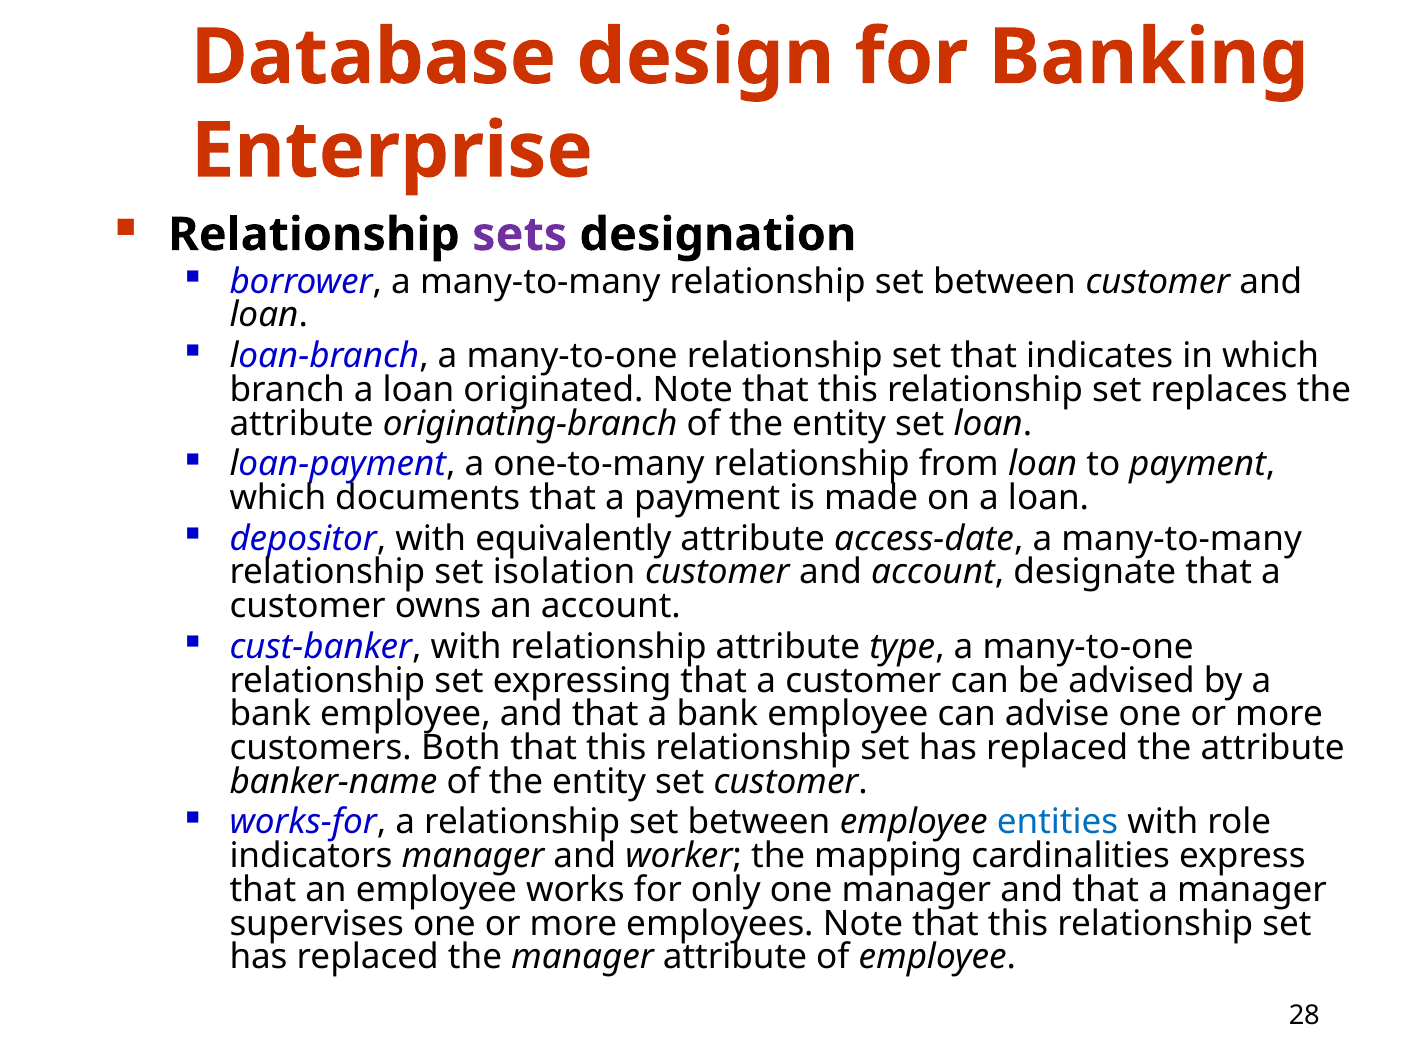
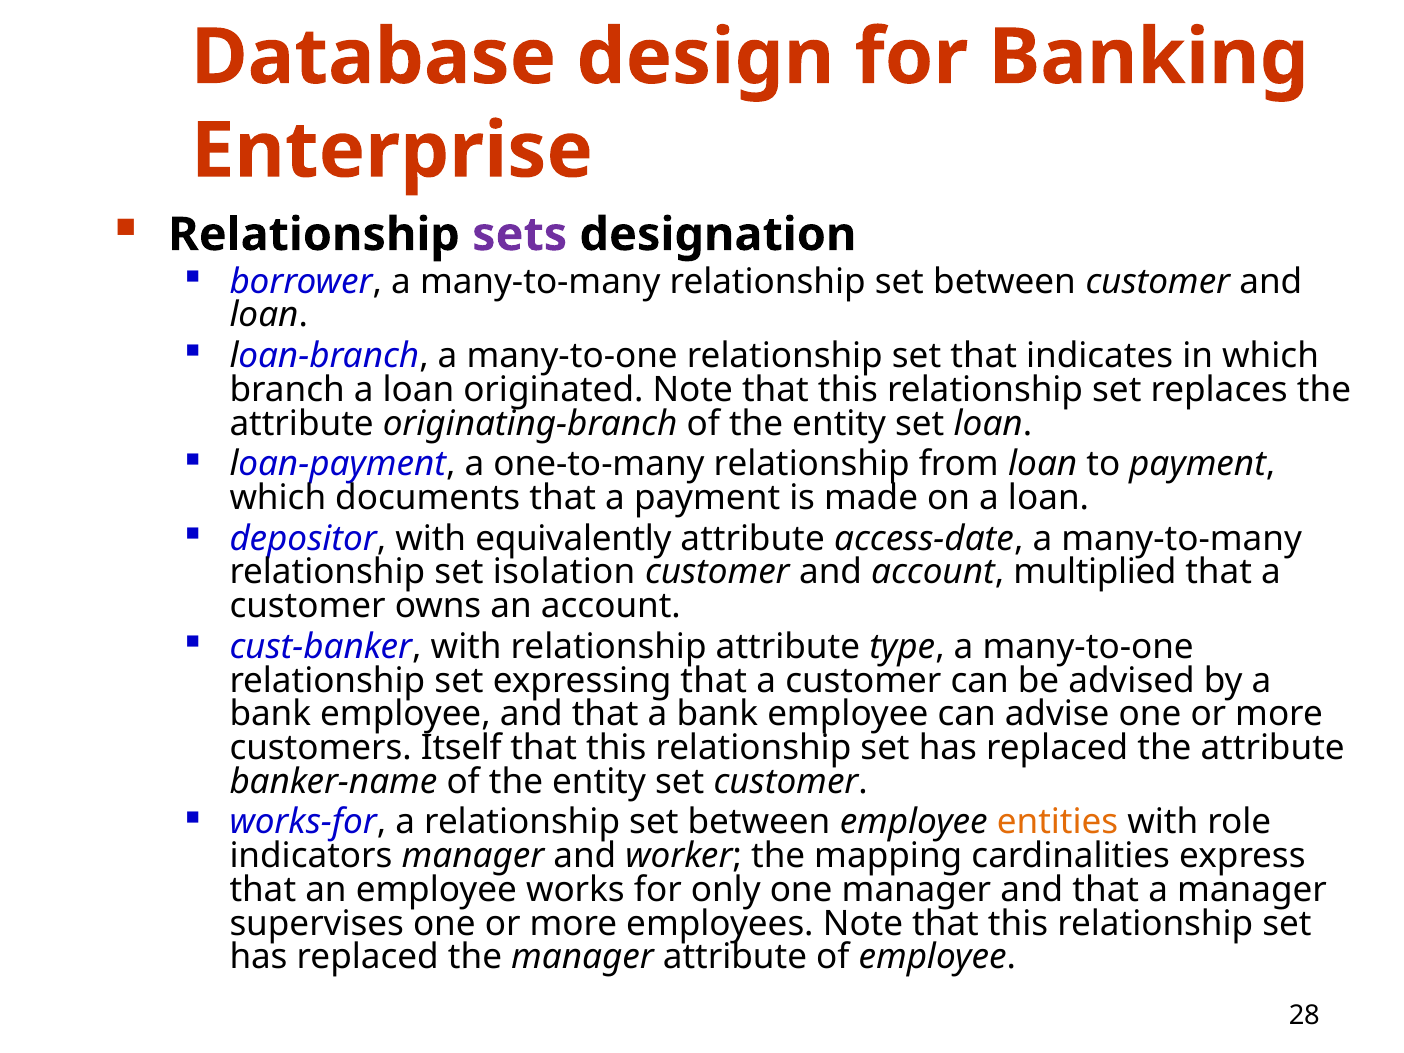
designate: designate -> multiplied
Both: Both -> Itself
entities colour: blue -> orange
